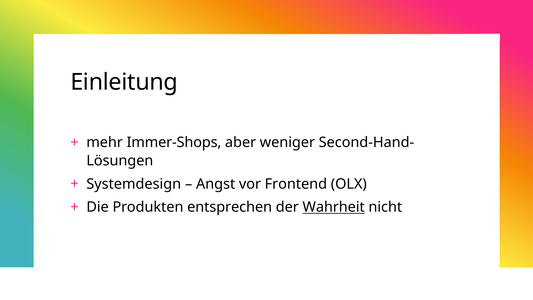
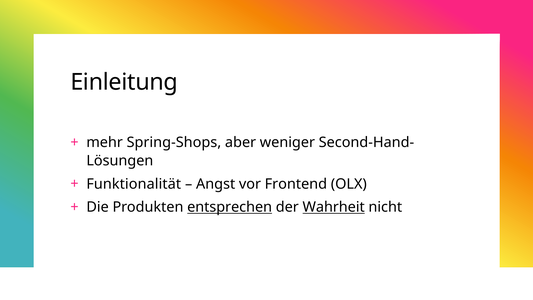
Immer-Shops: Immer-Shops -> Spring-Shops
Systemdesign: Systemdesign -> Funktionalität
entsprechen underline: none -> present
